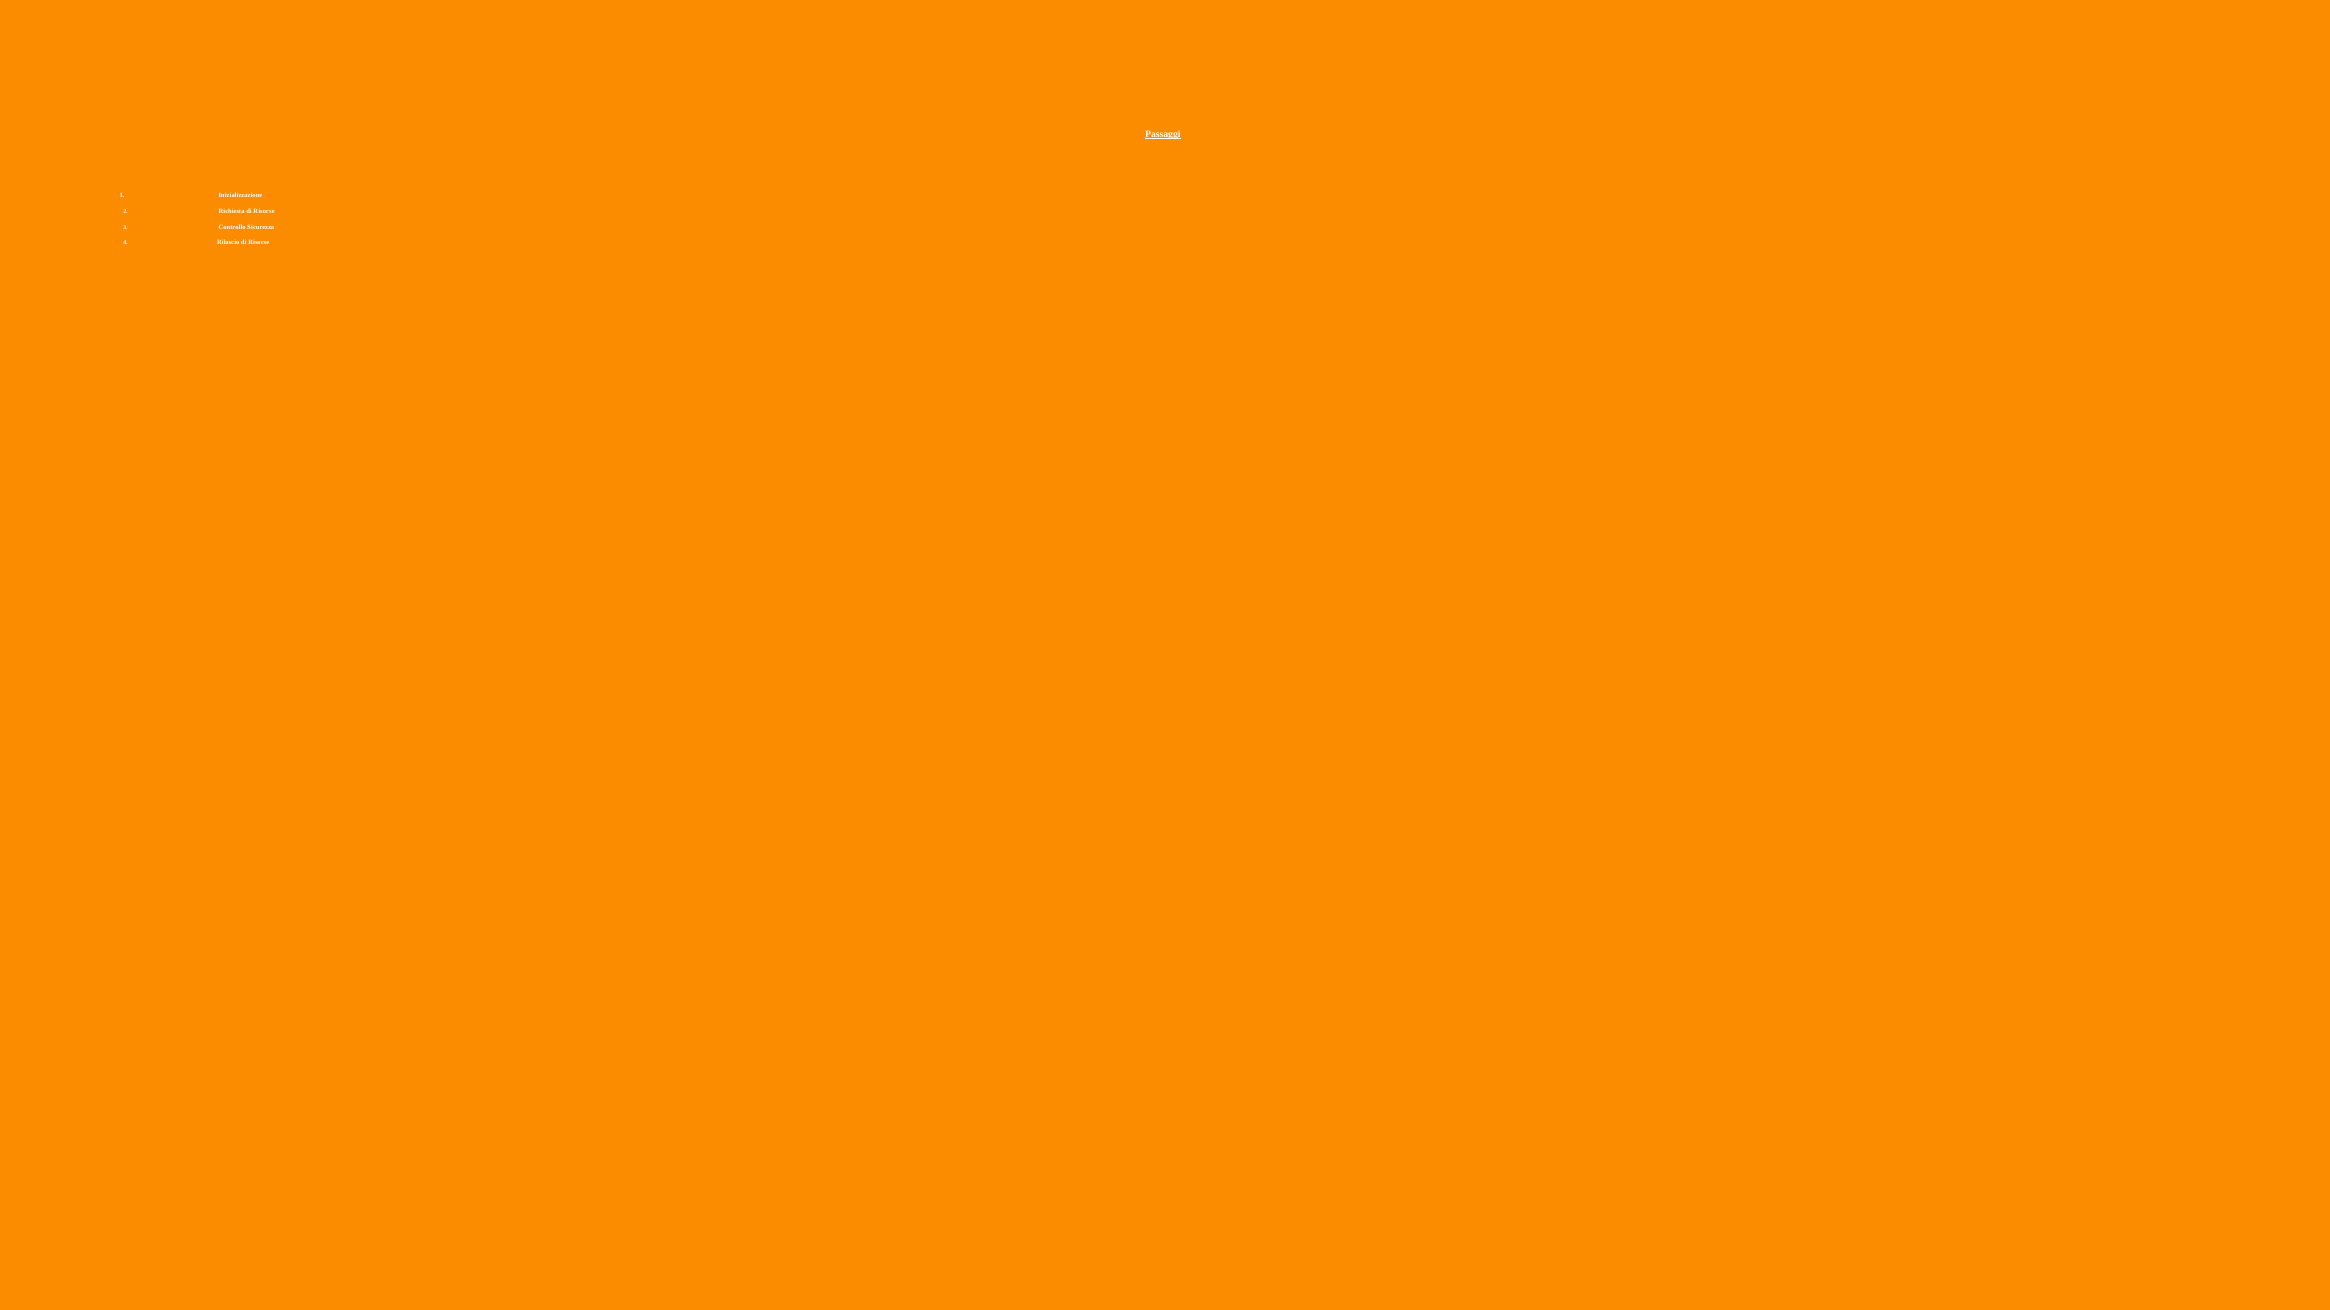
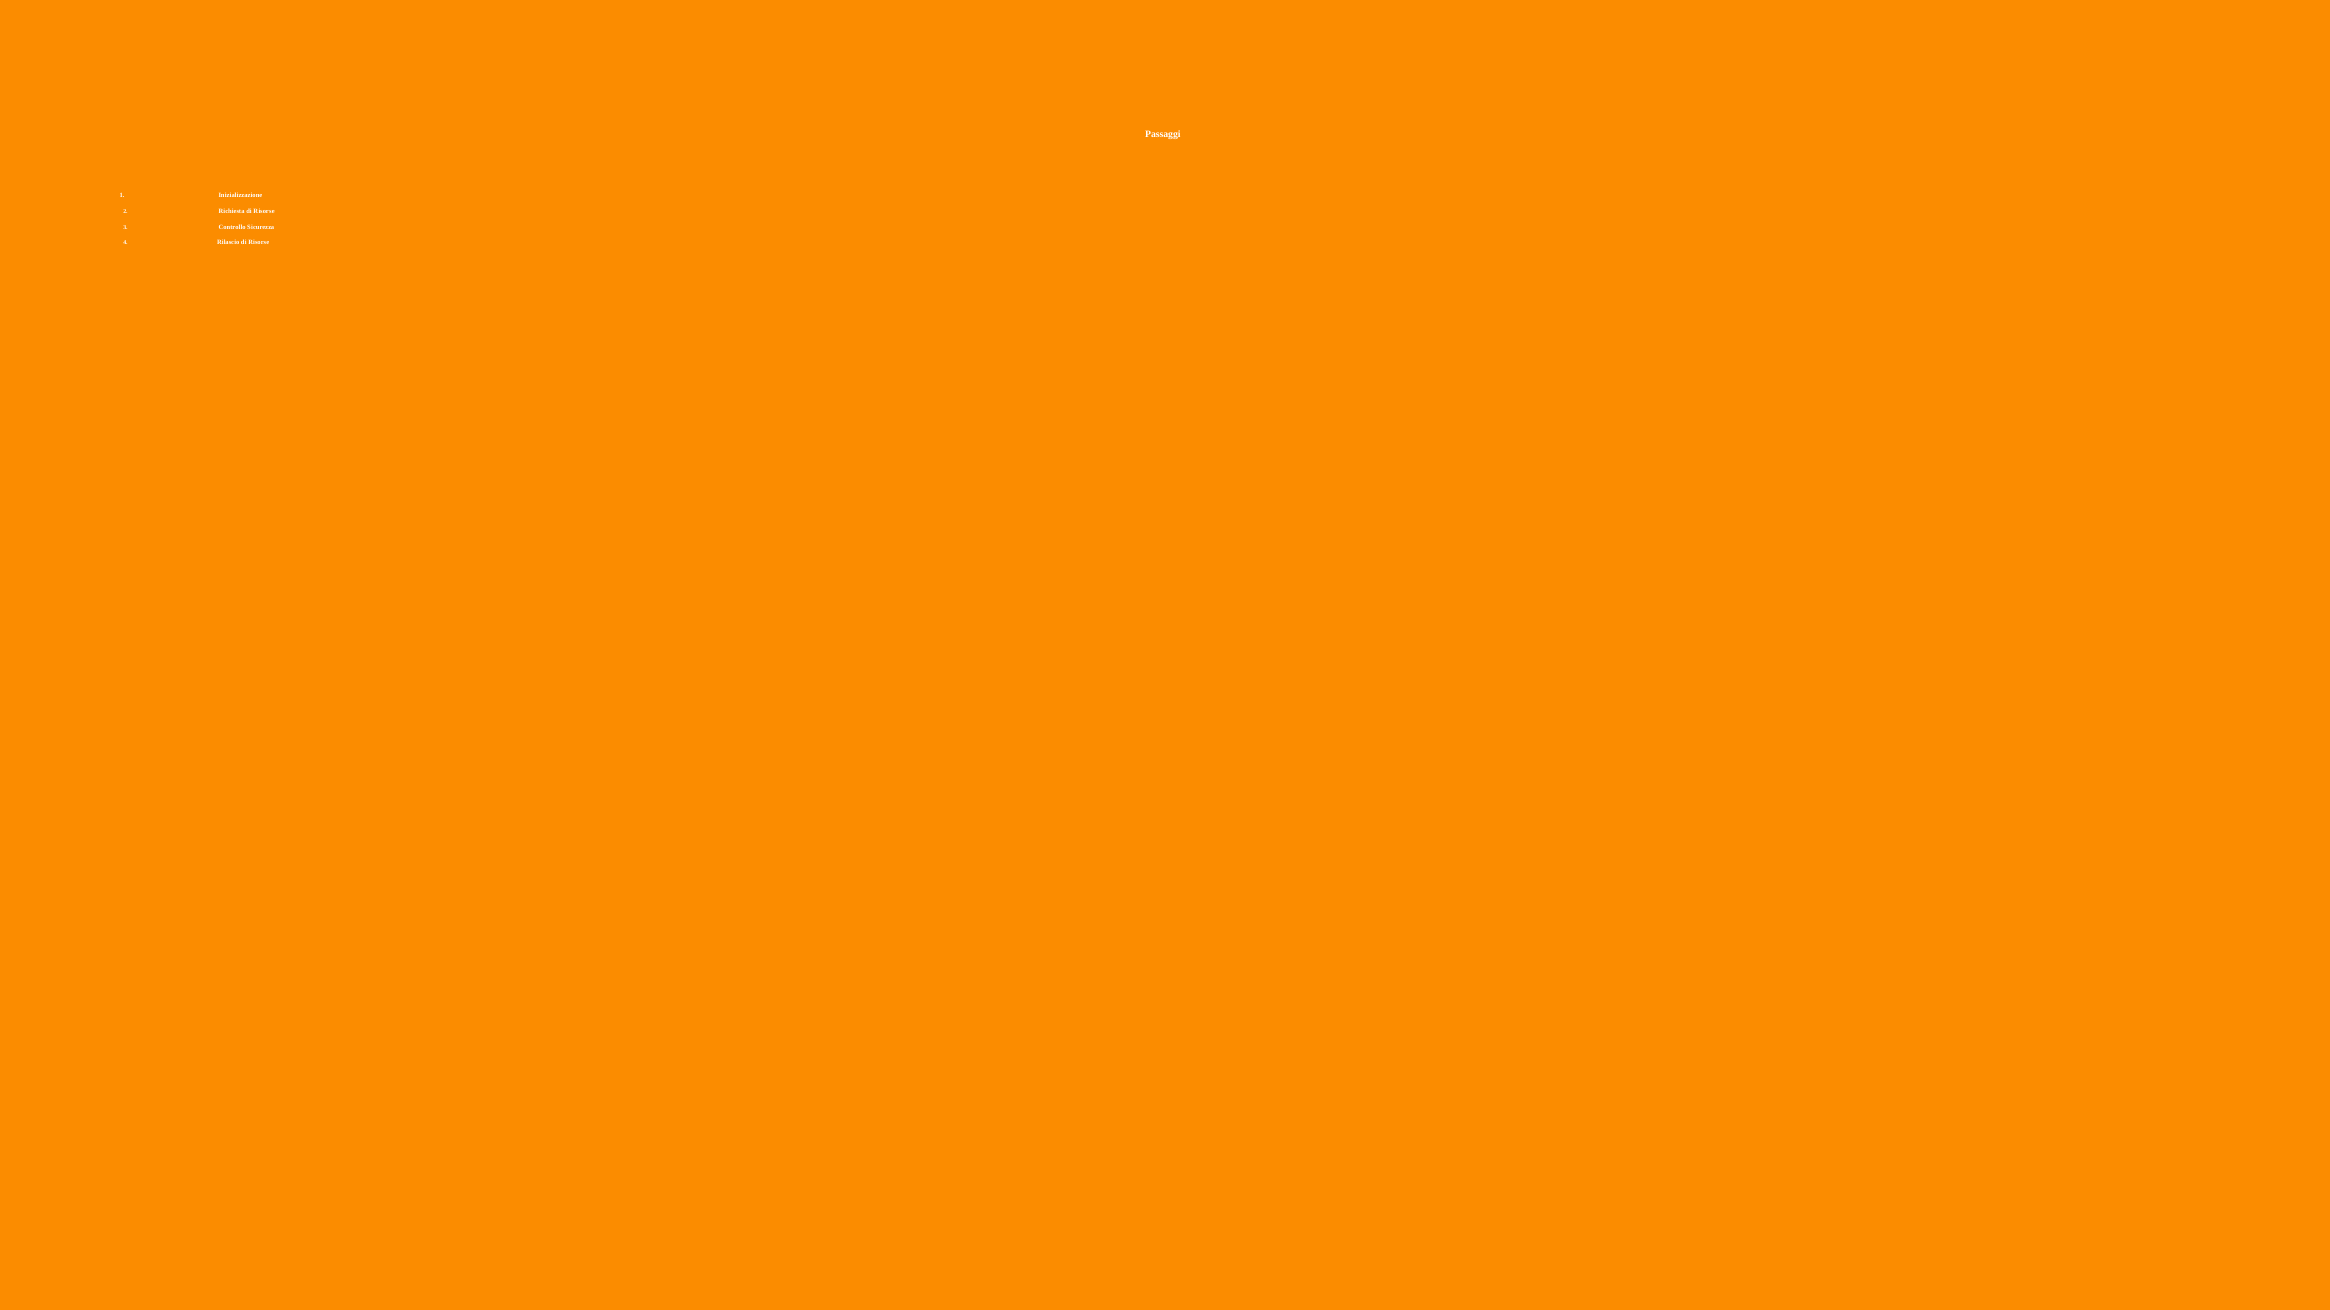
Passaggi underline: present -> none
